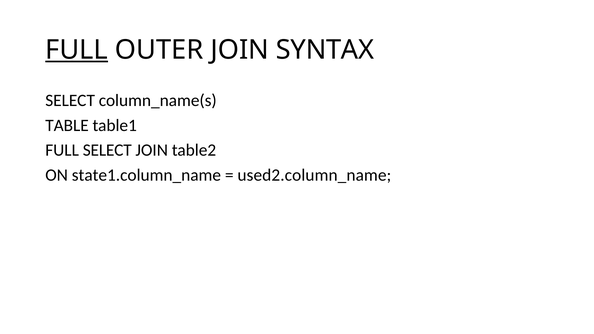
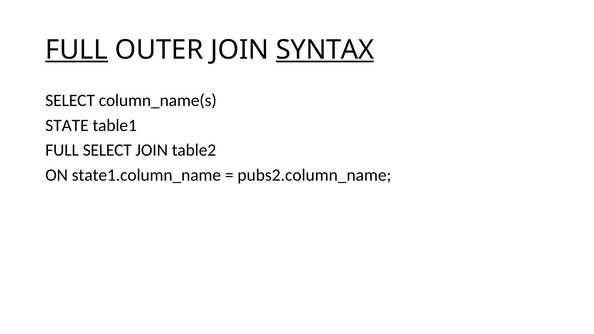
SYNTAX underline: none -> present
TABLE: TABLE -> STATE
used2.column_name: used2.column_name -> pubs2.column_name
